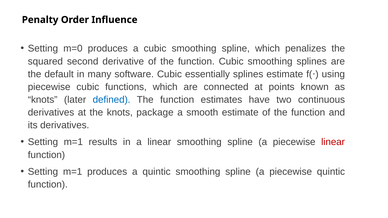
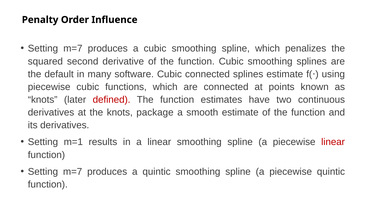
m=0 at (73, 49): m=0 -> m=7
Cubic essentially: essentially -> connected
defined colour: blue -> red
m=1 at (73, 172): m=1 -> m=7
